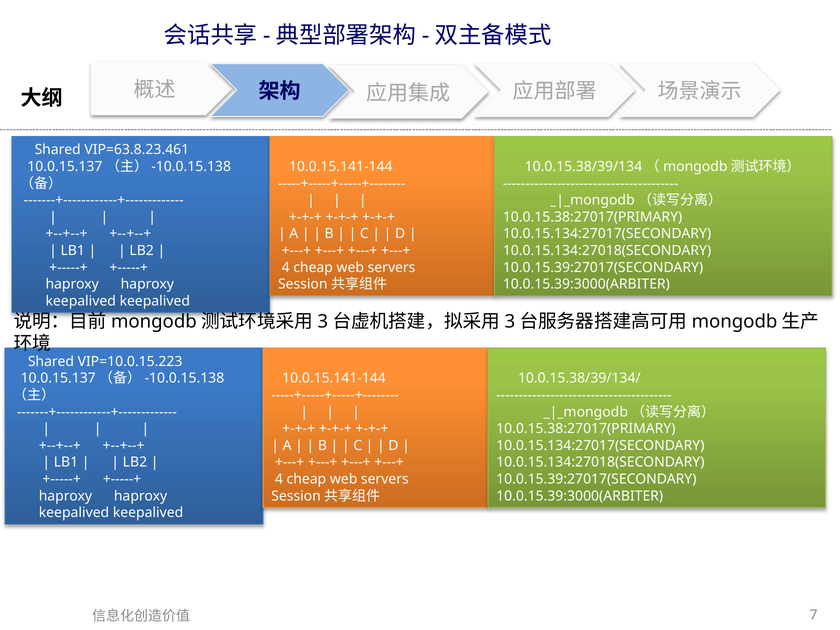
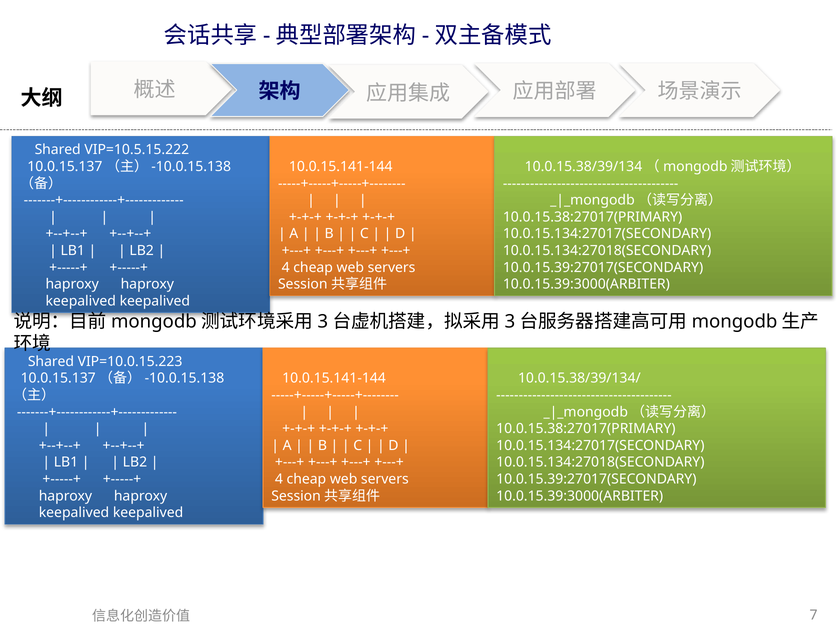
VIP=63.8.23.461: VIP=63.8.23.461 -> VIP=10.5.15.222
